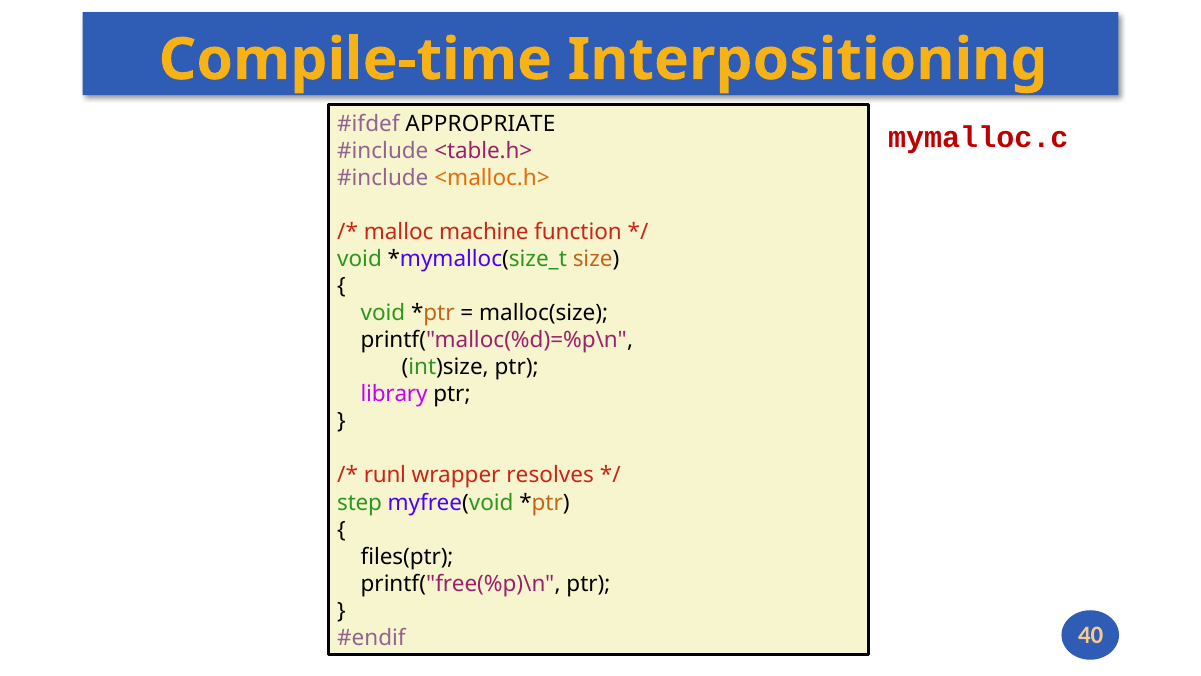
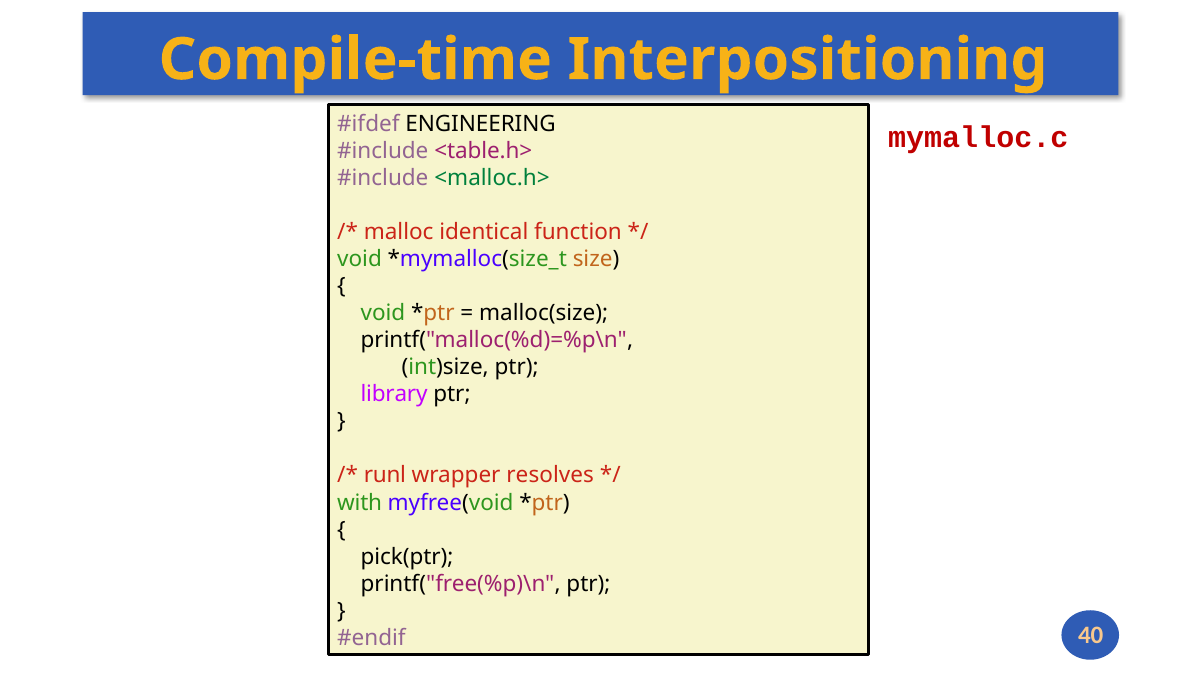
APPROPRIATE: APPROPRIATE -> ENGINEERING
<malloc.h> colour: orange -> green
machine: machine -> identical
step: step -> with
files(ptr: files(ptr -> pick(ptr
